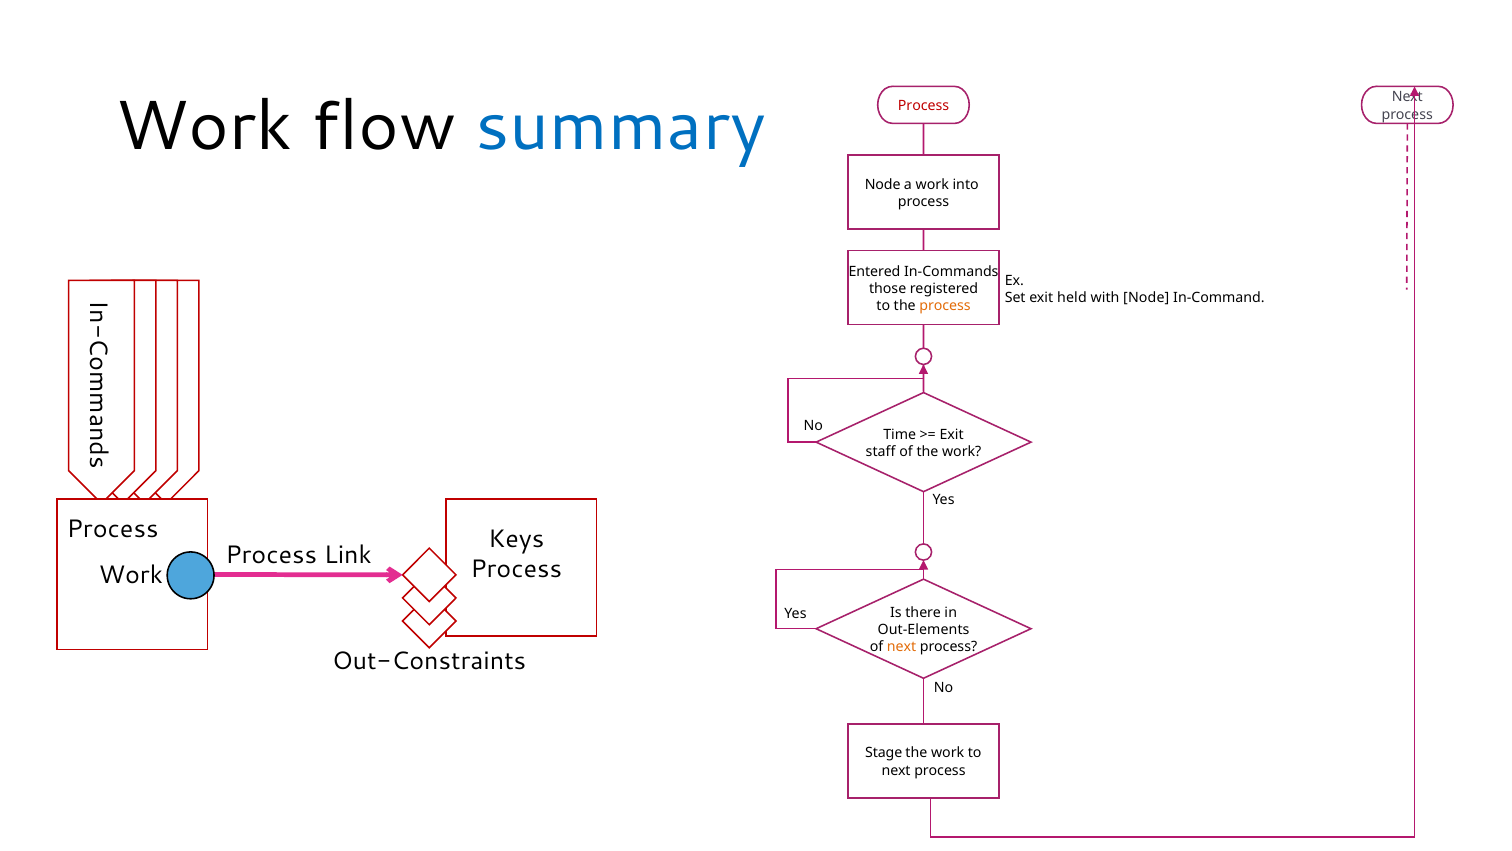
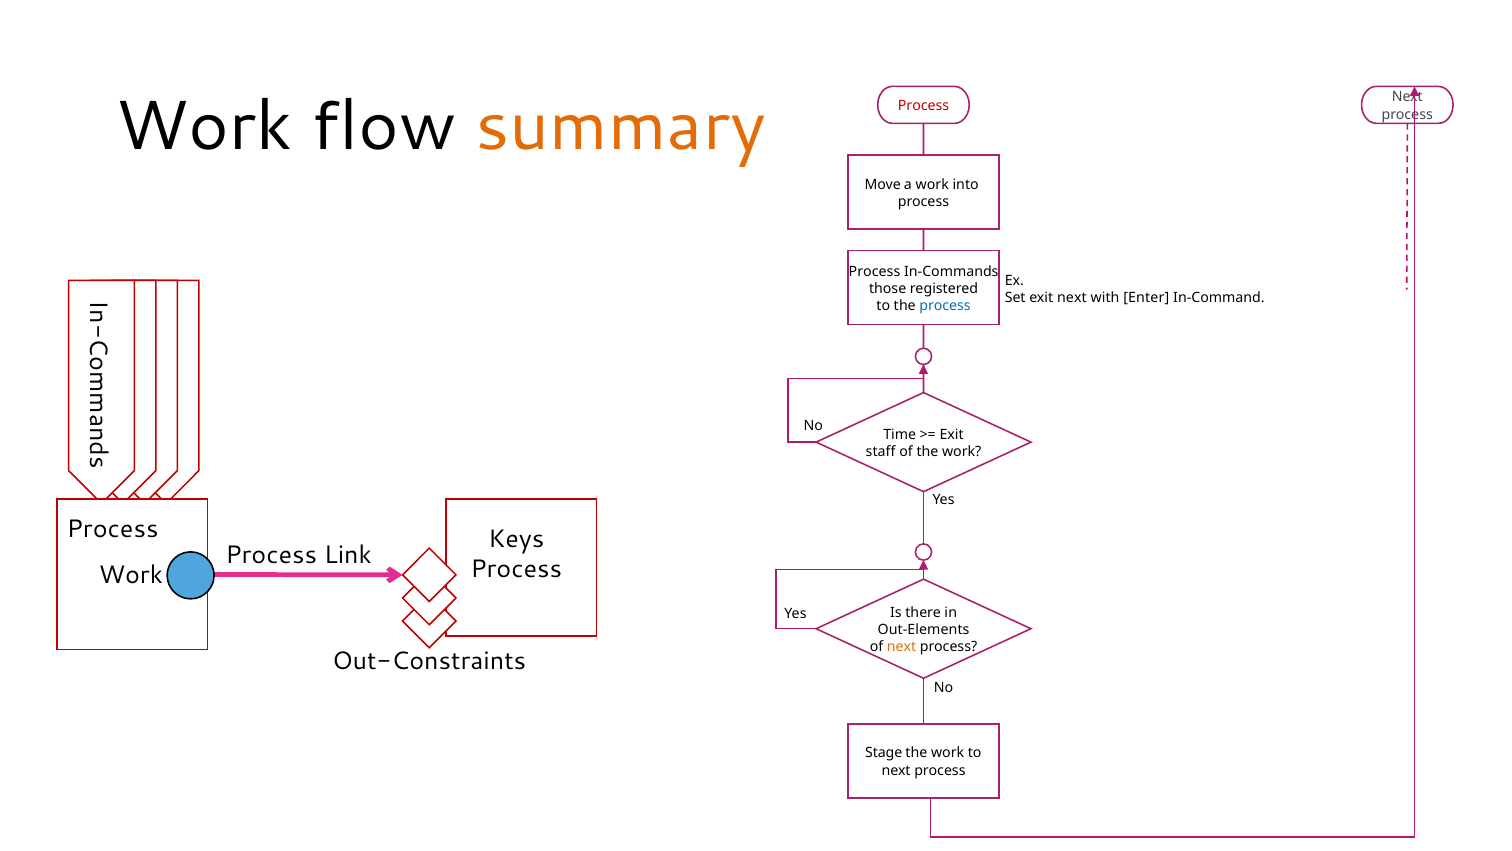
summary colour: blue -> orange
Node at (883, 184): Node -> Move
Entered at (875, 271): Entered -> Process
exit held: held -> next
with Node: Node -> Enter
process at (945, 306) colour: orange -> blue
